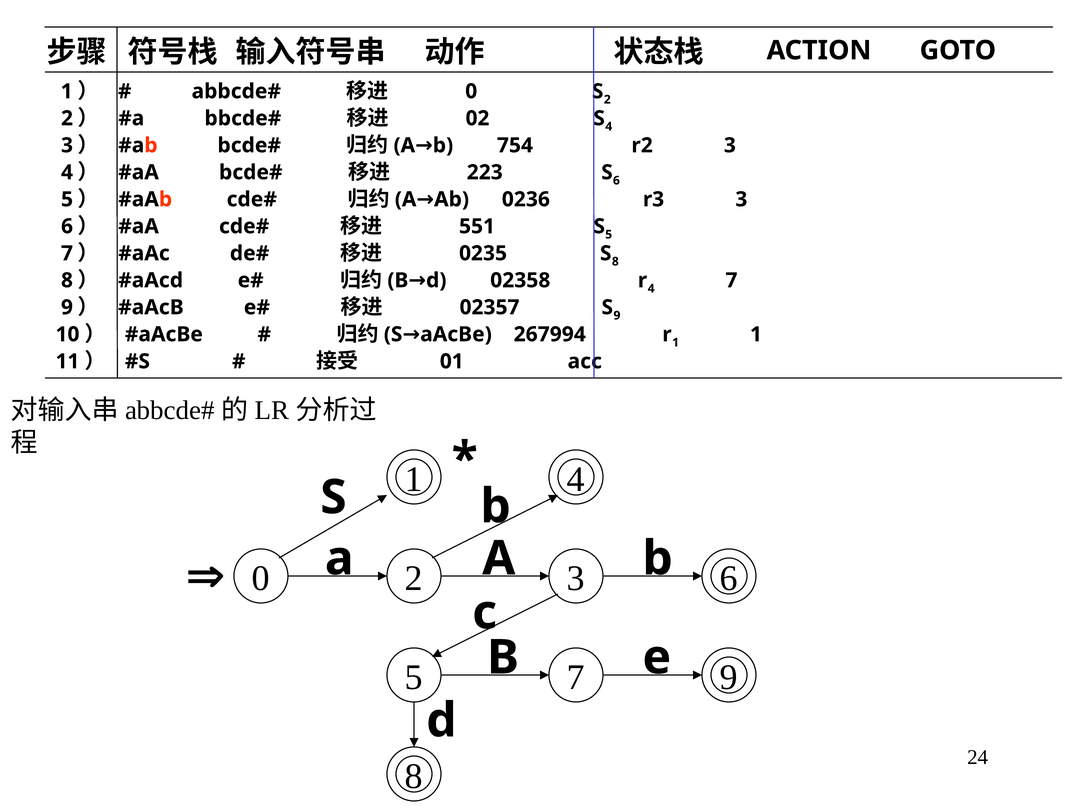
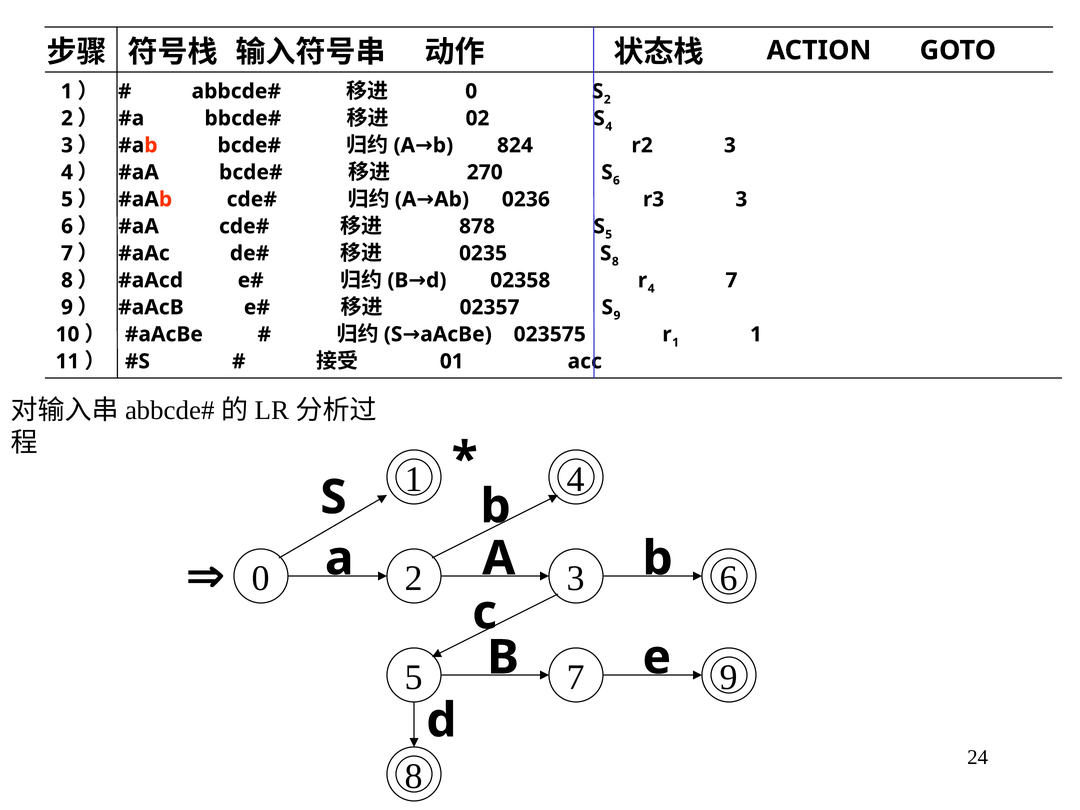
754: 754 -> 824
223: 223 -> 270
551: 551 -> 878
267994: 267994 -> 023575
